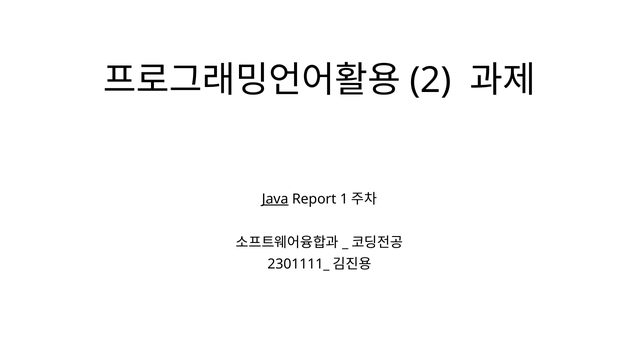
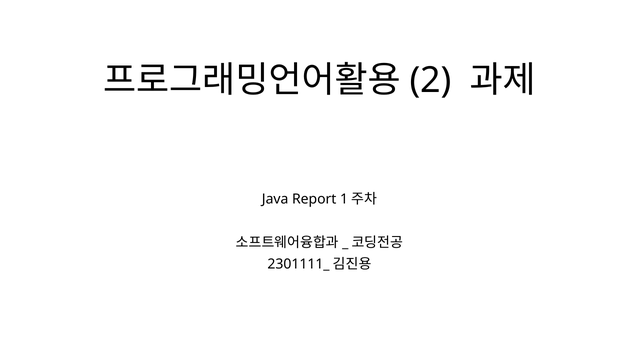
Java underline: present -> none
